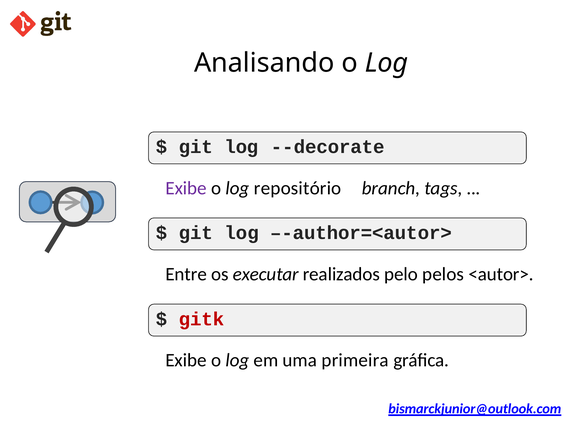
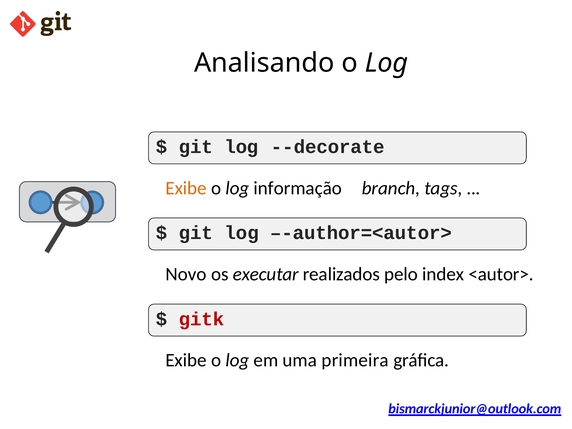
Exibe at (186, 188) colour: purple -> orange
repositório: repositório -> informação
Entre: Entre -> Novo
pelos: pelos -> index
